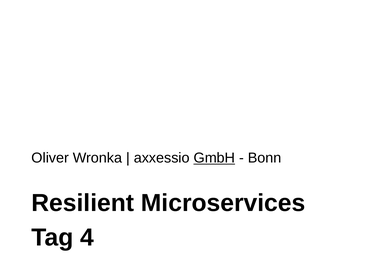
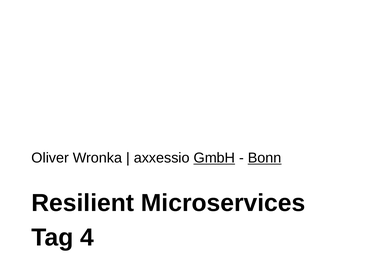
Bonn underline: none -> present
